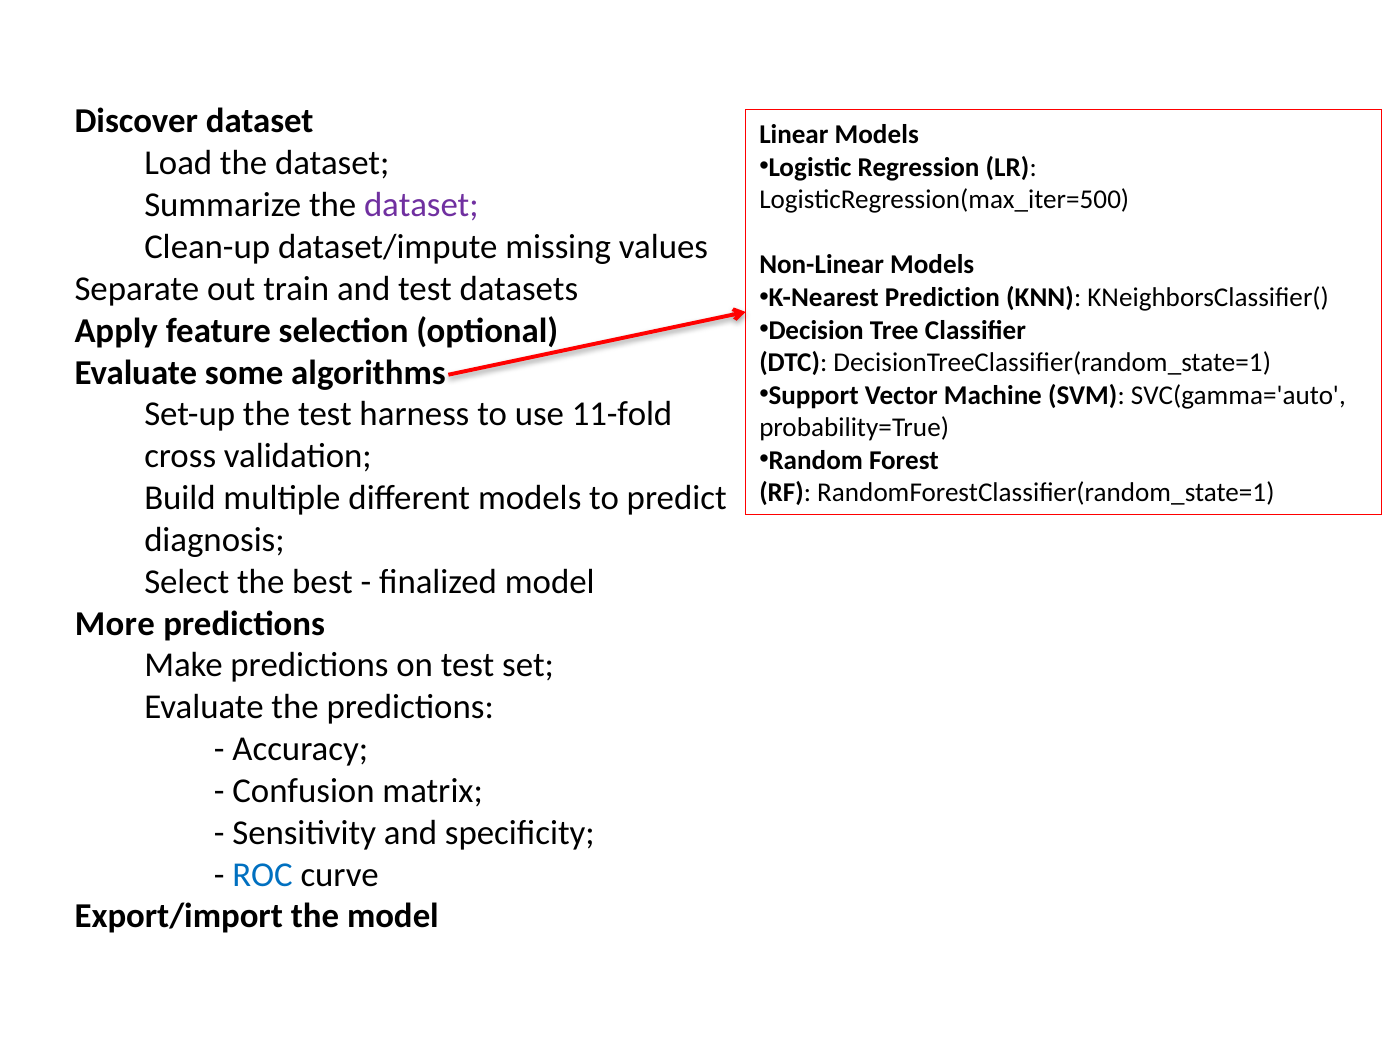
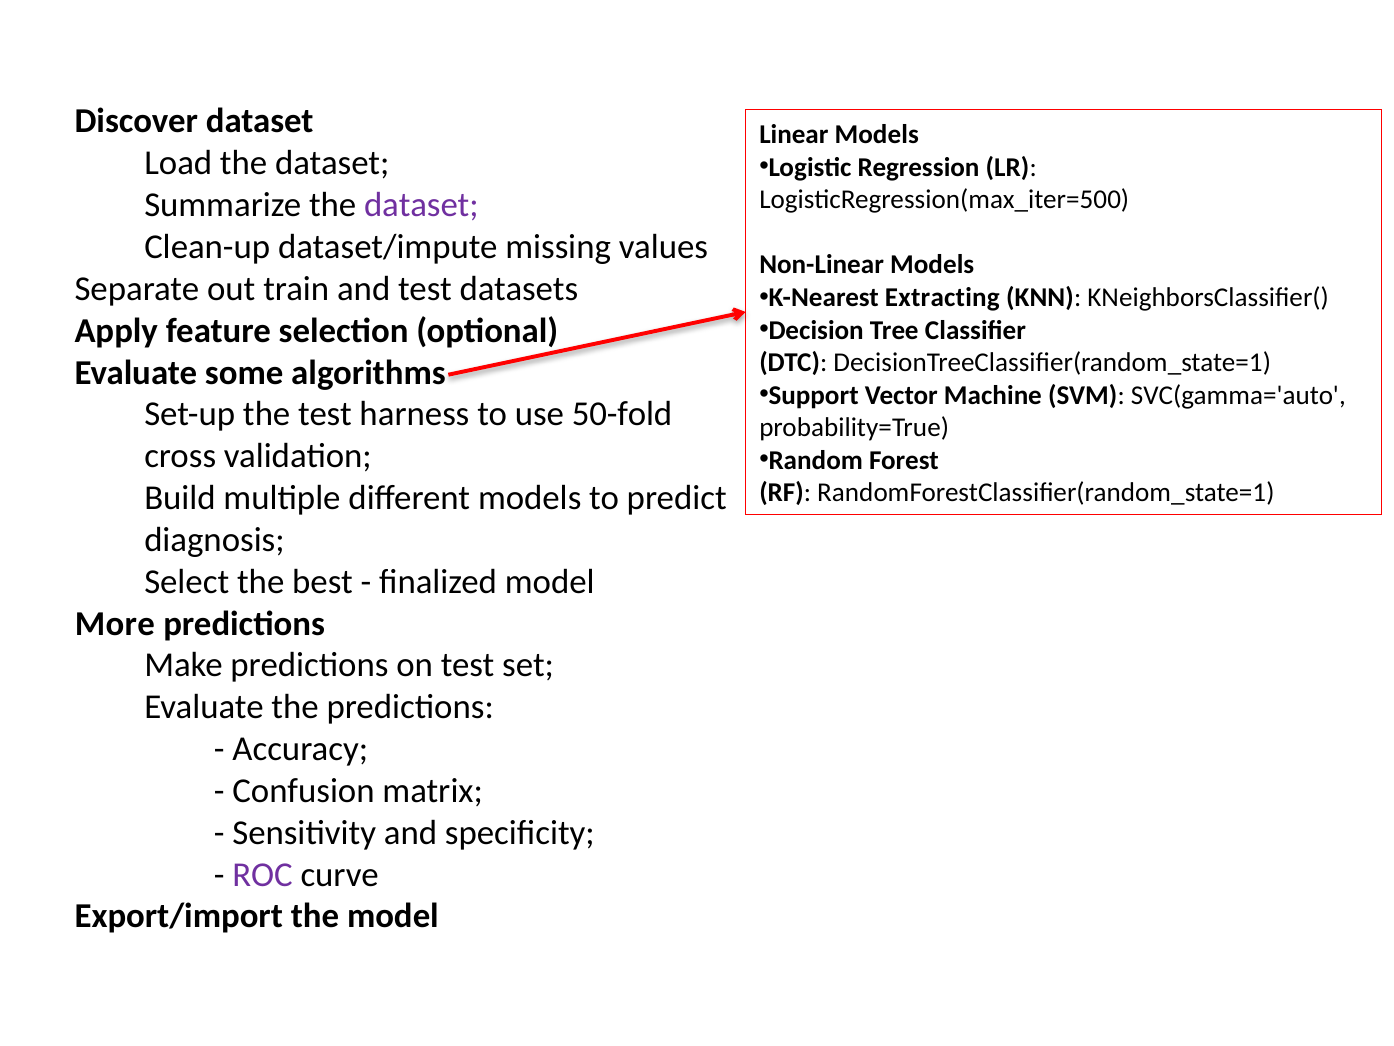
Prediction: Prediction -> Extracting
11-fold: 11-fold -> 50-fold
ROC colour: blue -> purple
